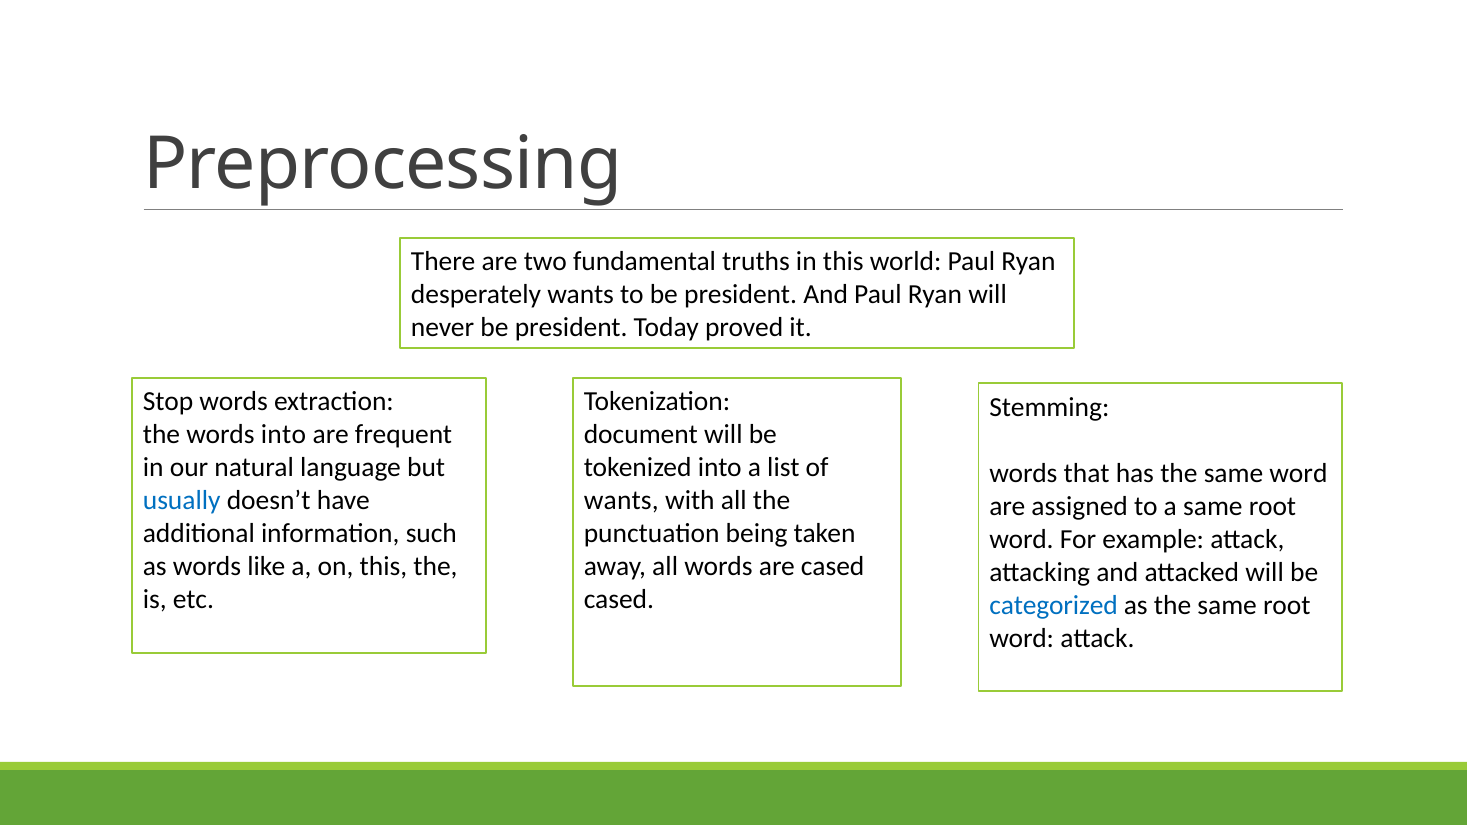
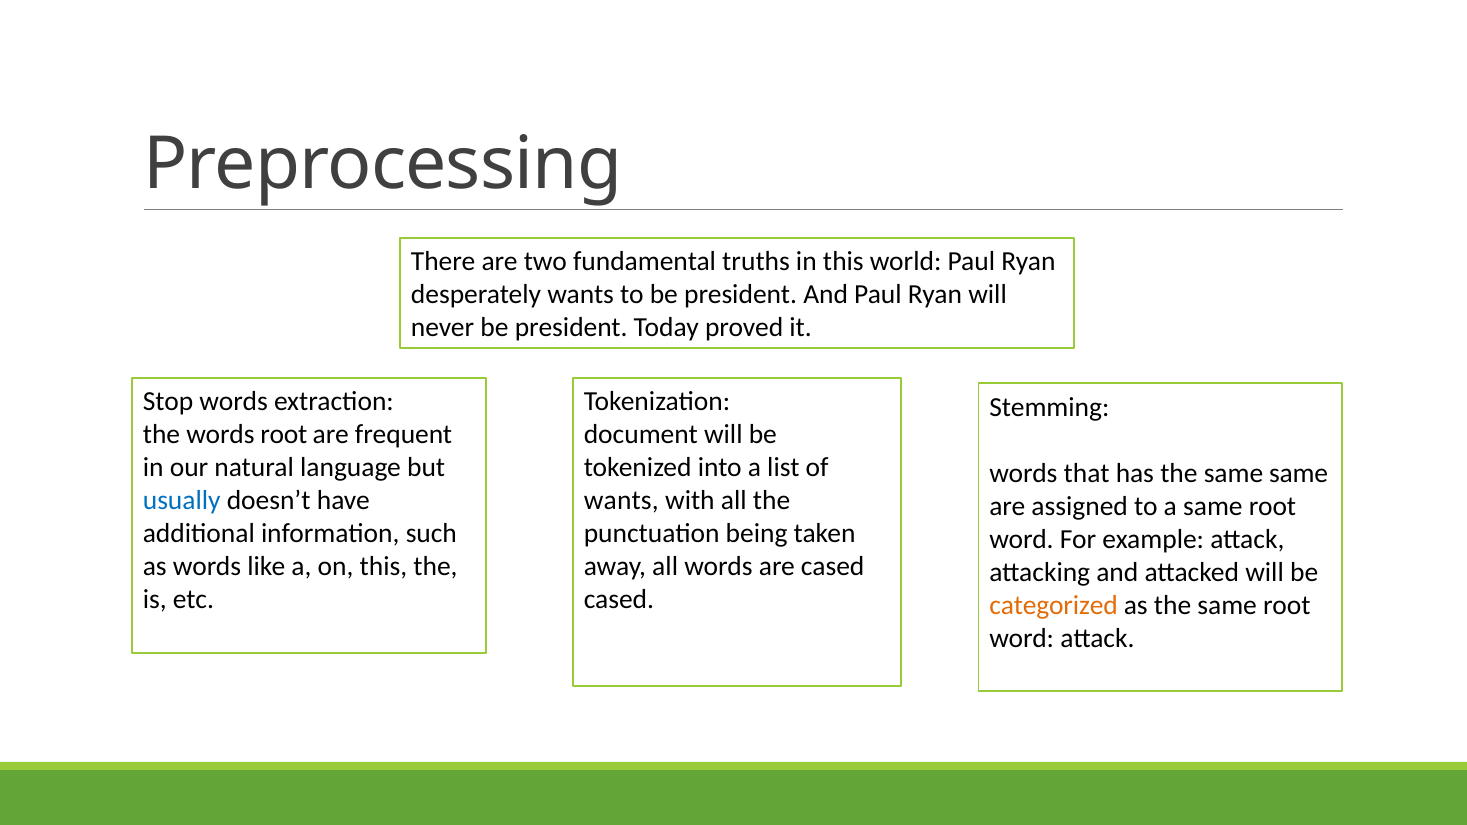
words into: into -> root
same word: word -> same
categorized colour: blue -> orange
